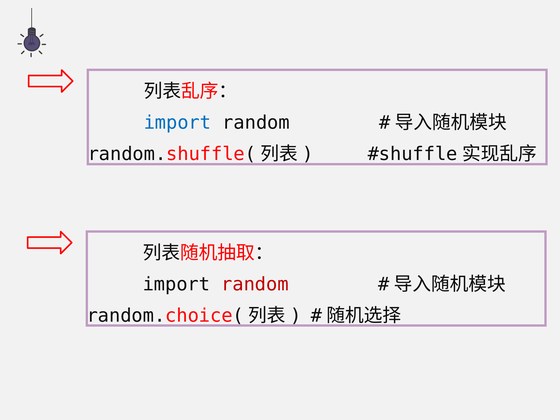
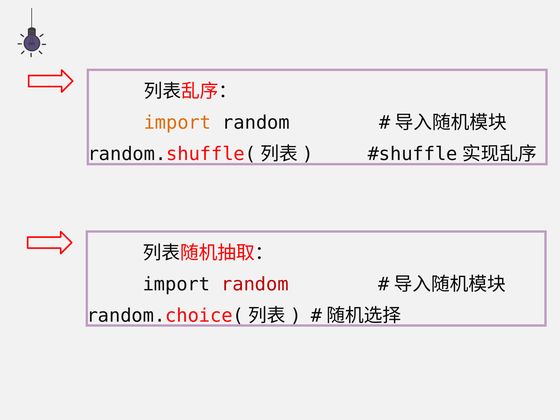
import at (177, 123) colour: blue -> orange
